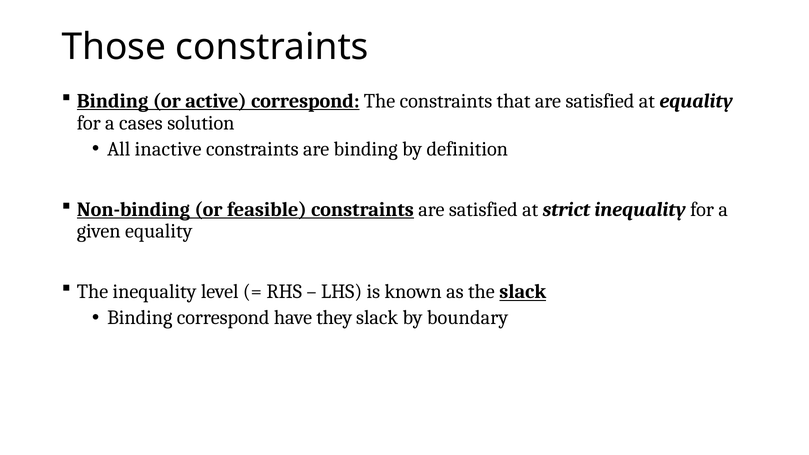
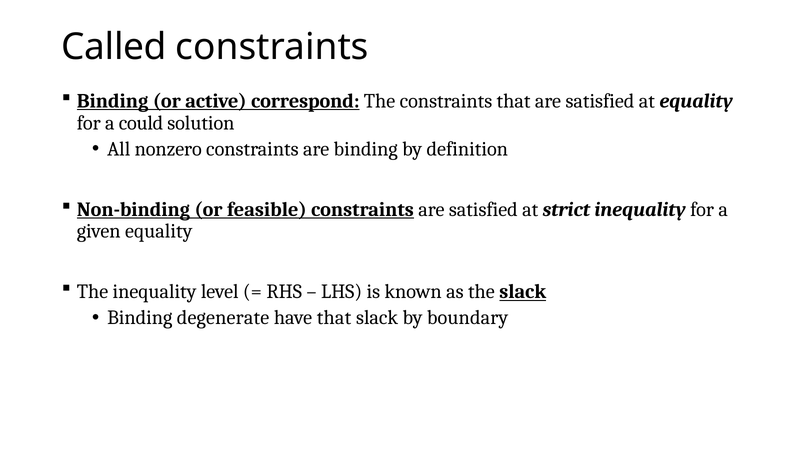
Those: Those -> Called
cases: cases -> could
inactive: inactive -> nonzero
Binding correspond: correspond -> degenerate
have they: they -> that
